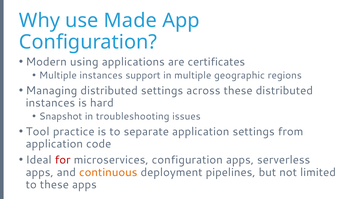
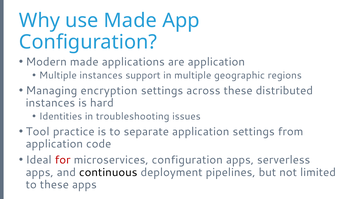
Modern using: using -> made
are certificates: certificates -> application
Managing distributed: distributed -> encryption
Snapshot: Snapshot -> Identities
continuous colour: orange -> black
